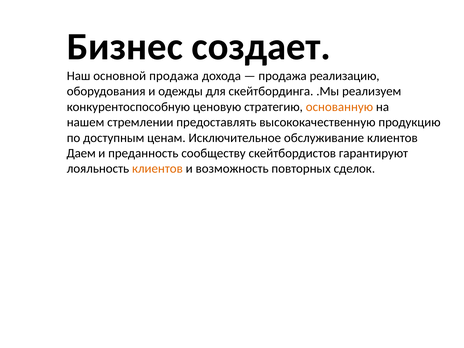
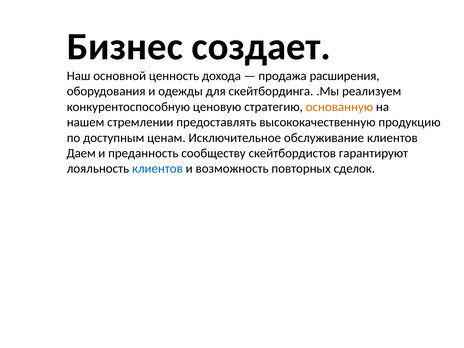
основной продажа: продажа -> ценность
реализацию: реализацию -> расширения
клиентов at (157, 169) colour: orange -> blue
